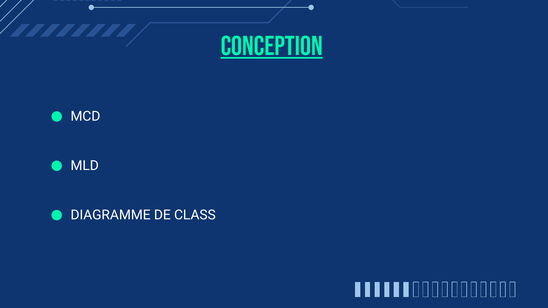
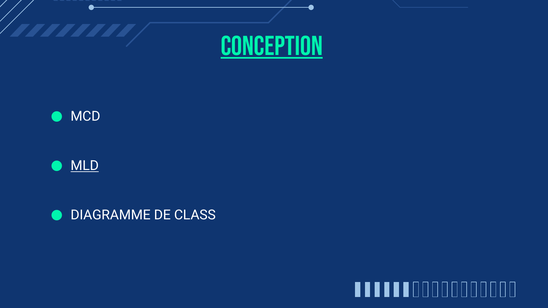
MLD underline: none -> present
